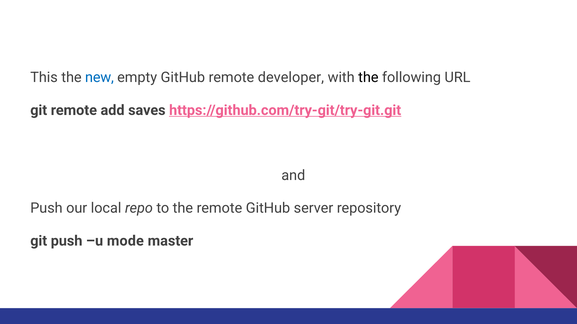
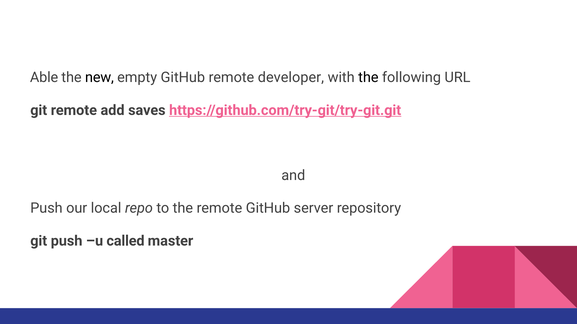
This: This -> Able
new colour: blue -> black
mode: mode -> called
